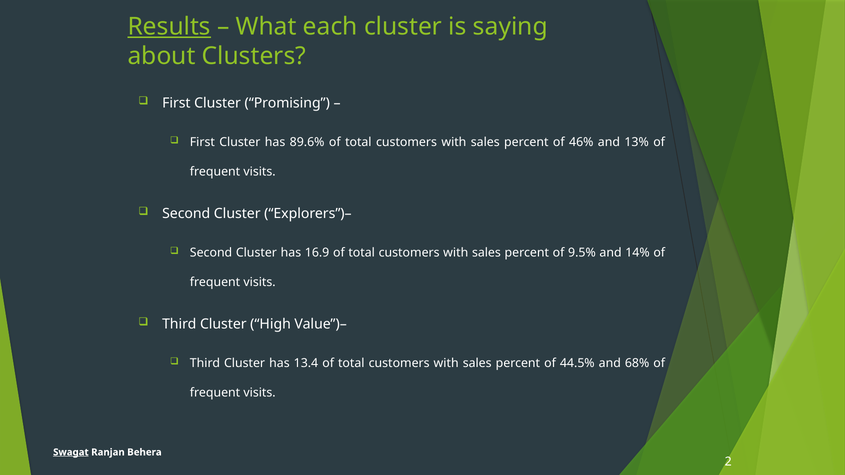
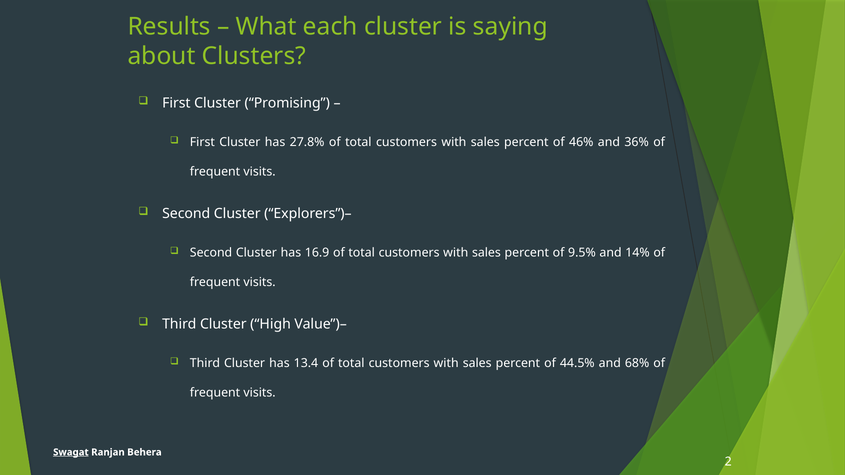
Results underline: present -> none
89.6%: 89.6% -> 27.8%
13%: 13% -> 36%
